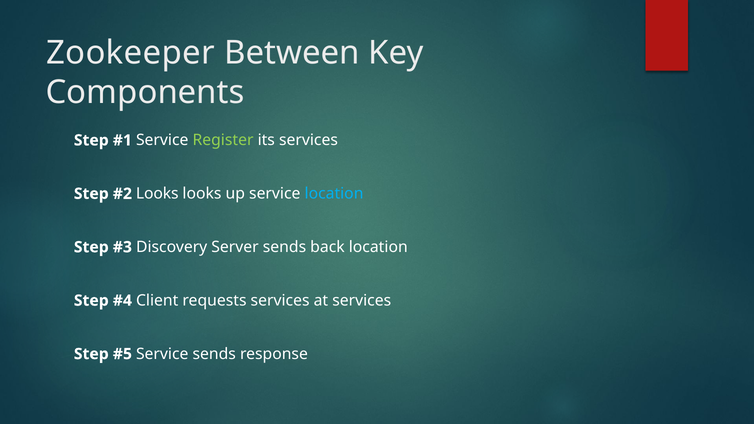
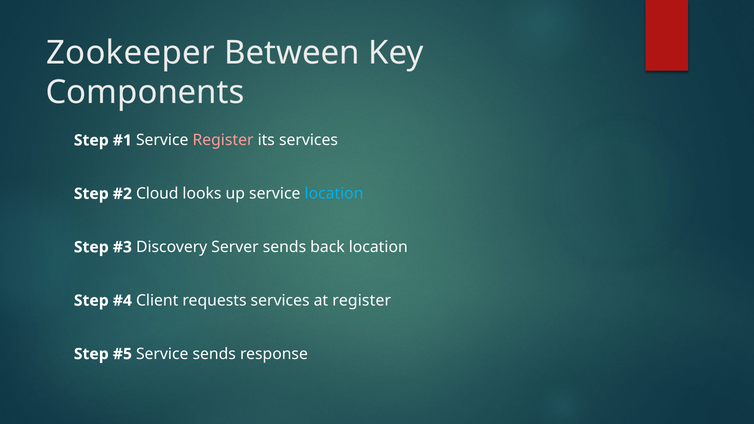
Register at (223, 140) colour: light green -> pink
Looks at (157, 194): Looks -> Cloud
at services: services -> register
